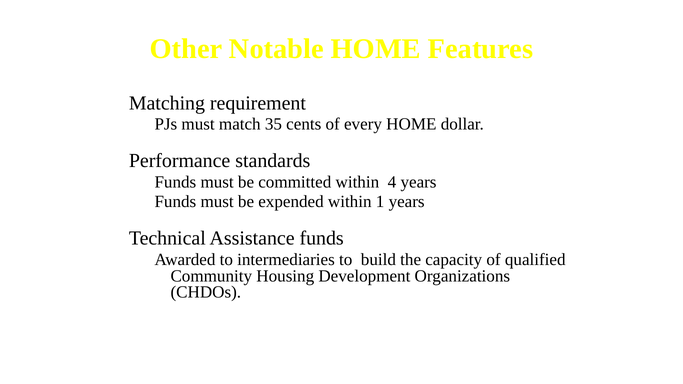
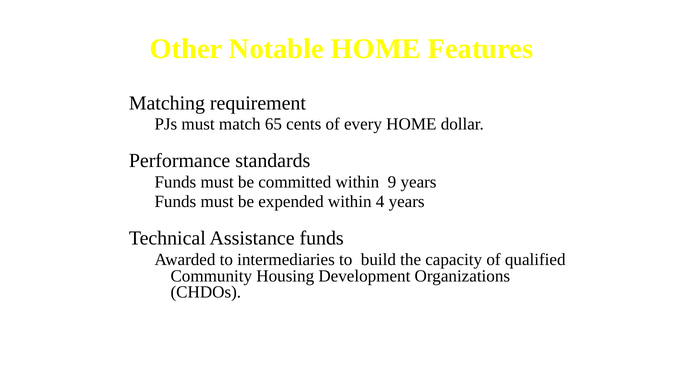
35: 35 -> 65
4: 4 -> 9
1: 1 -> 4
